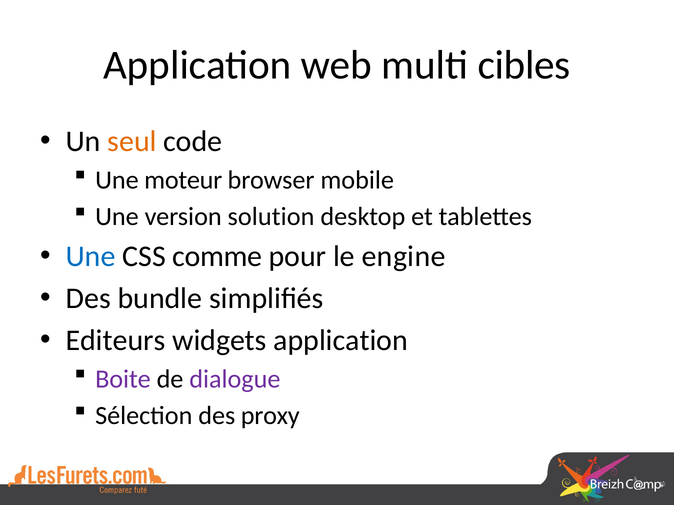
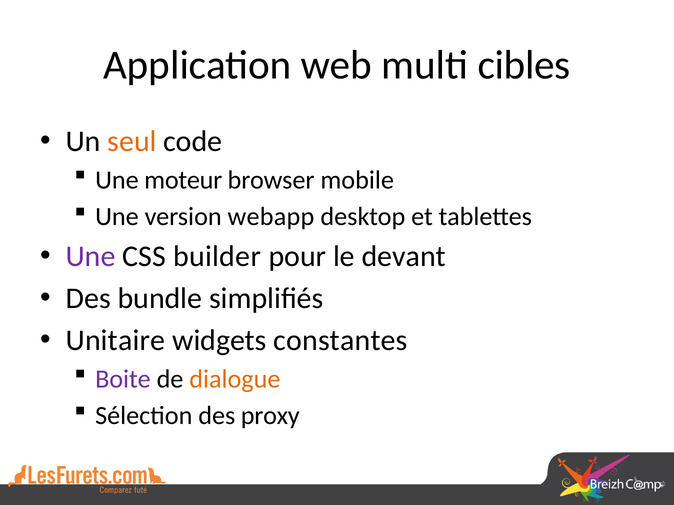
solution: solution -> webapp
Une at (91, 257) colour: blue -> purple
comme: comme -> builder
engine: engine -> devant
Editeurs: Editeurs -> Unitaire
widgets application: application -> constantes
dialogue colour: purple -> orange
